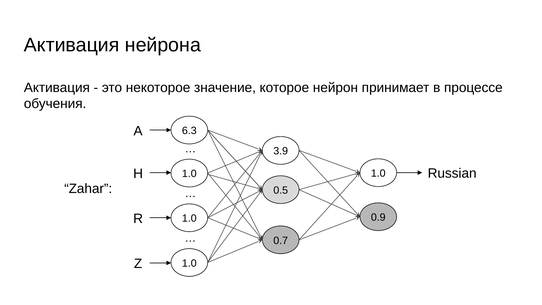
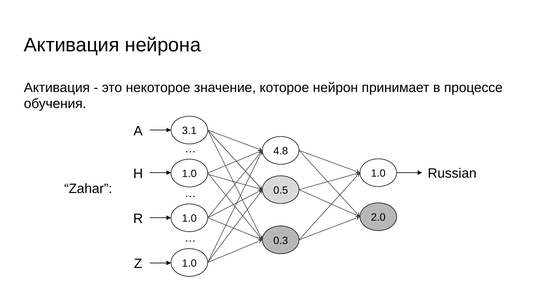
6.3: 6.3 -> 3.1
3.9: 3.9 -> 4.8
0.9: 0.9 -> 2.0
0.7: 0.7 -> 0.3
